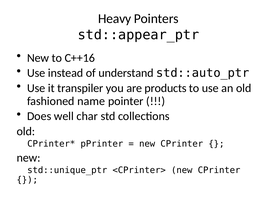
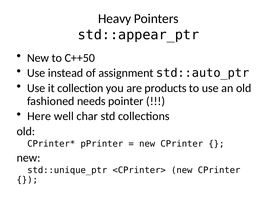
C++16: C++16 -> C++50
understand: understand -> assignment
transpiler: transpiler -> collection
name: name -> needs
Does: Does -> Here
